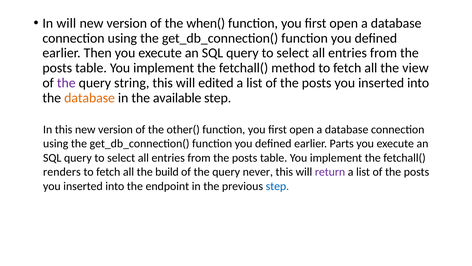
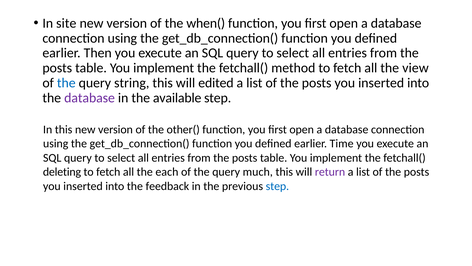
In will: will -> site
the at (66, 83) colour: purple -> blue
database at (90, 98) colour: orange -> purple
Parts: Parts -> Time
renders: renders -> deleting
build: build -> each
never: never -> much
endpoint: endpoint -> feedback
